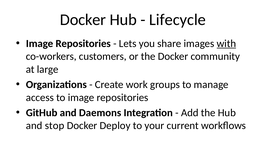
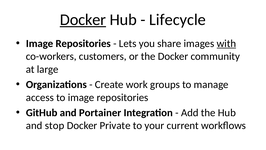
Docker at (83, 20) underline: none -> present
Daemons: Daemons -> Portainer
Deploy: Deploy -> Private
